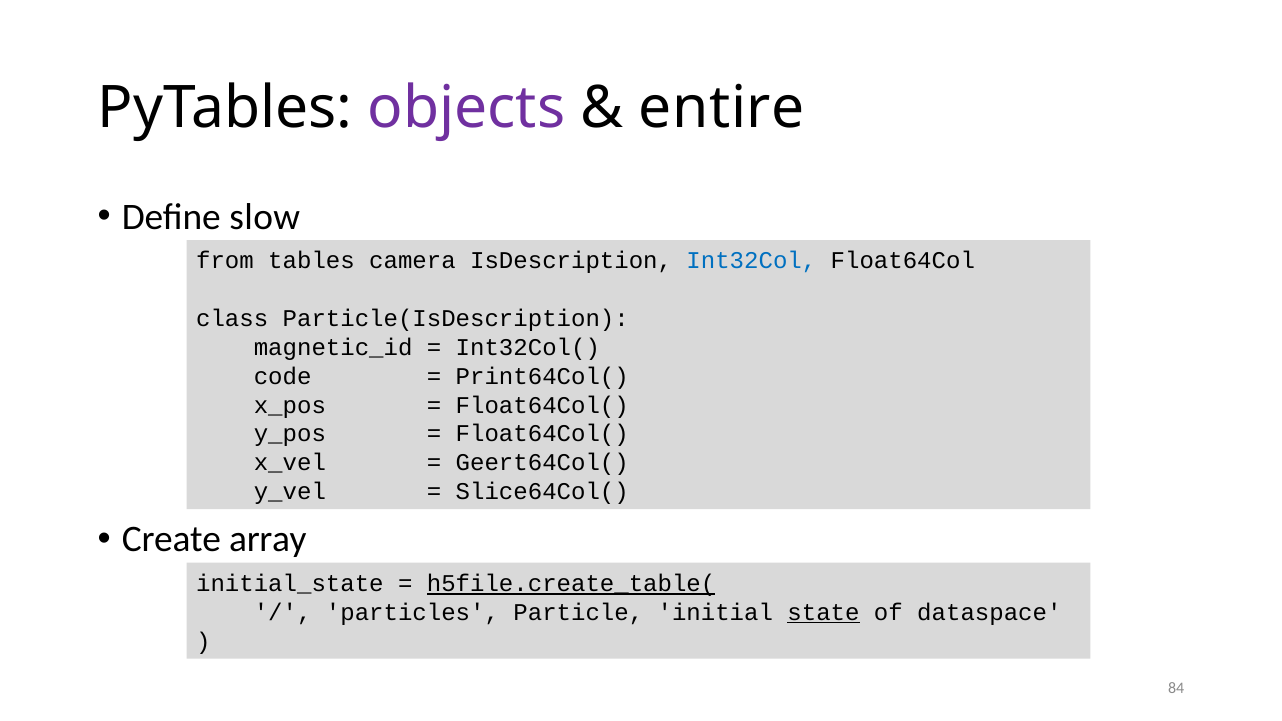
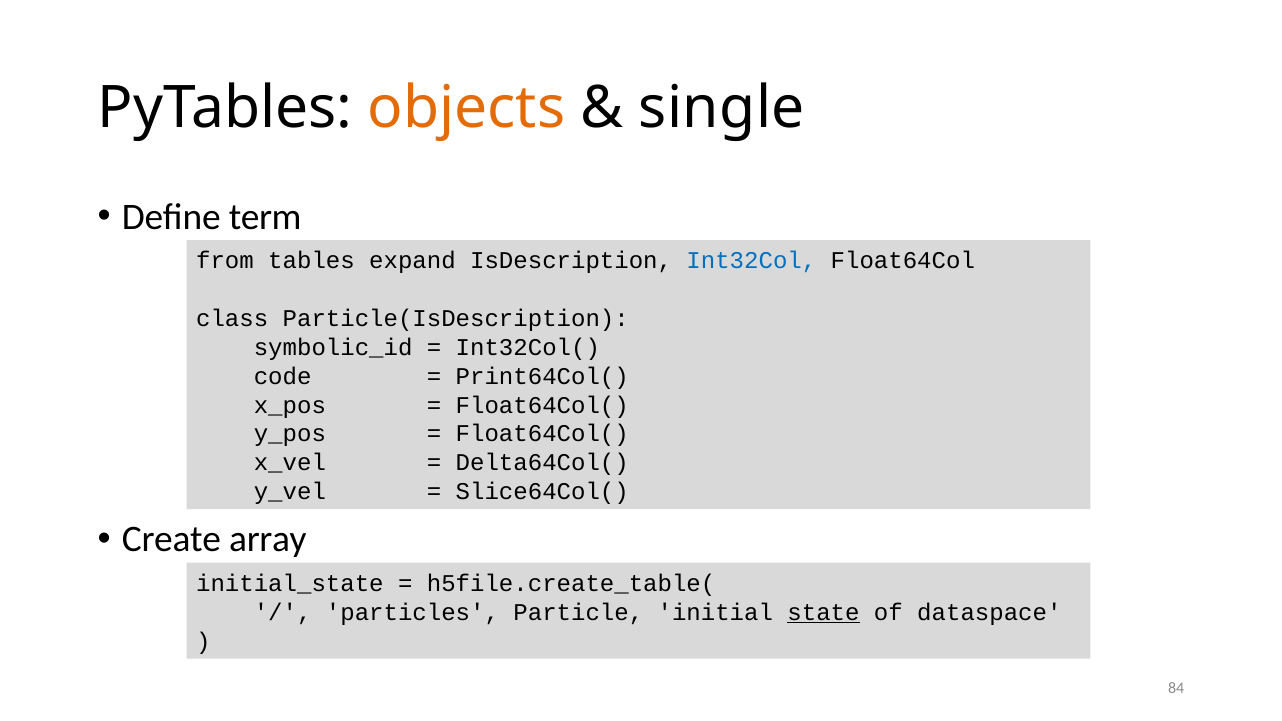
objects colour: purple -> orange
entire: entire -> single
slow: slow -> term
camera: camera -> expand
magnetic_id: magnetic_id -> symbolic_id
Geert64Col(: Geert64Col( -> Delta64Col(
h5file.create_table( underline: present -> none
